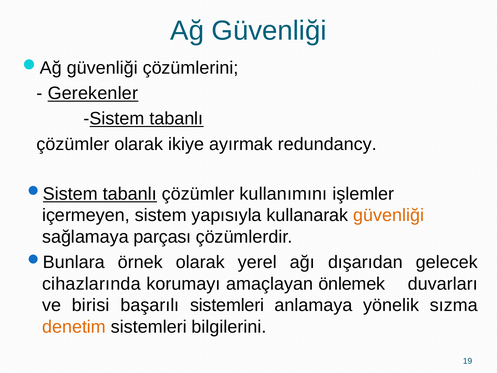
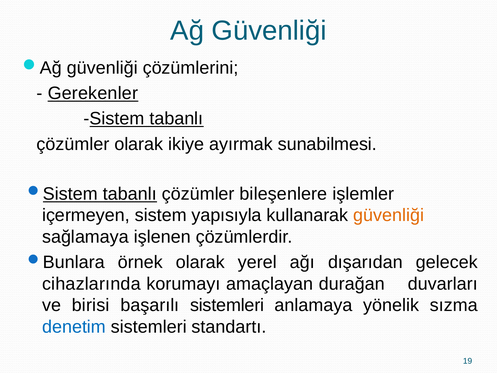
redundancy: redundancy -> sunabilmesi
kullanımını: kullanımını -> bileşenlere
parçası: parçası -> işlenen
önlemek: önlemek -> durağan
denetim colour: orange -> blue
bilgilerini: bilgilerini -> standartı
